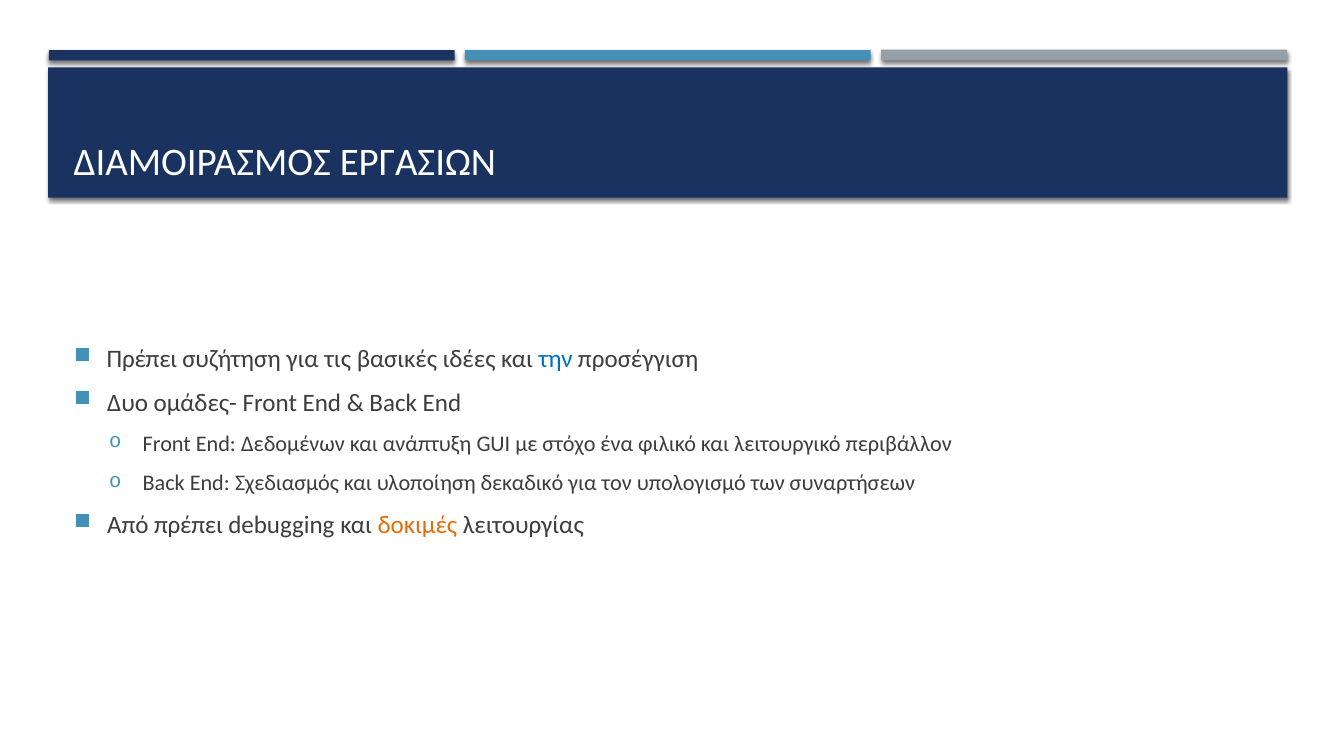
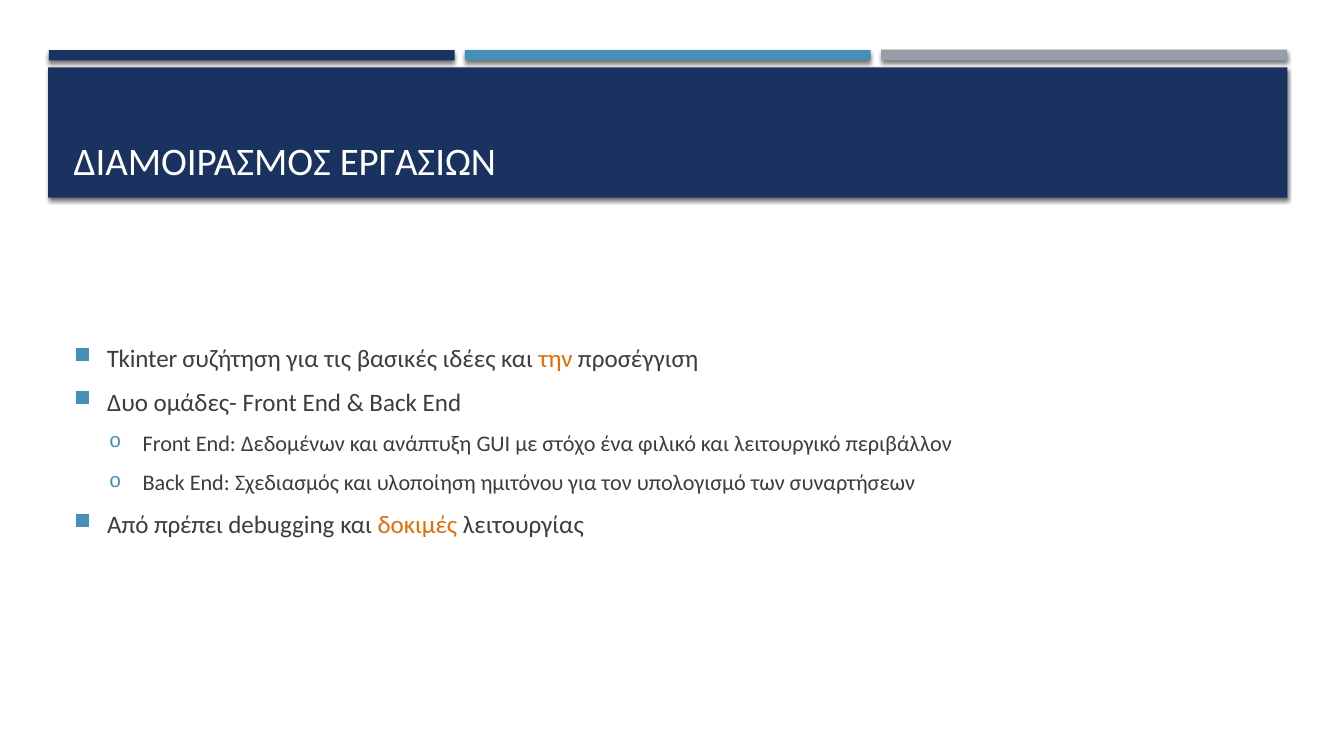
Πρέπει at (142, 359): Πρέπει -> Tkinter
την colour: blue -> orange
δεκαδικό: δεκαδικό -> ημιτόνου
